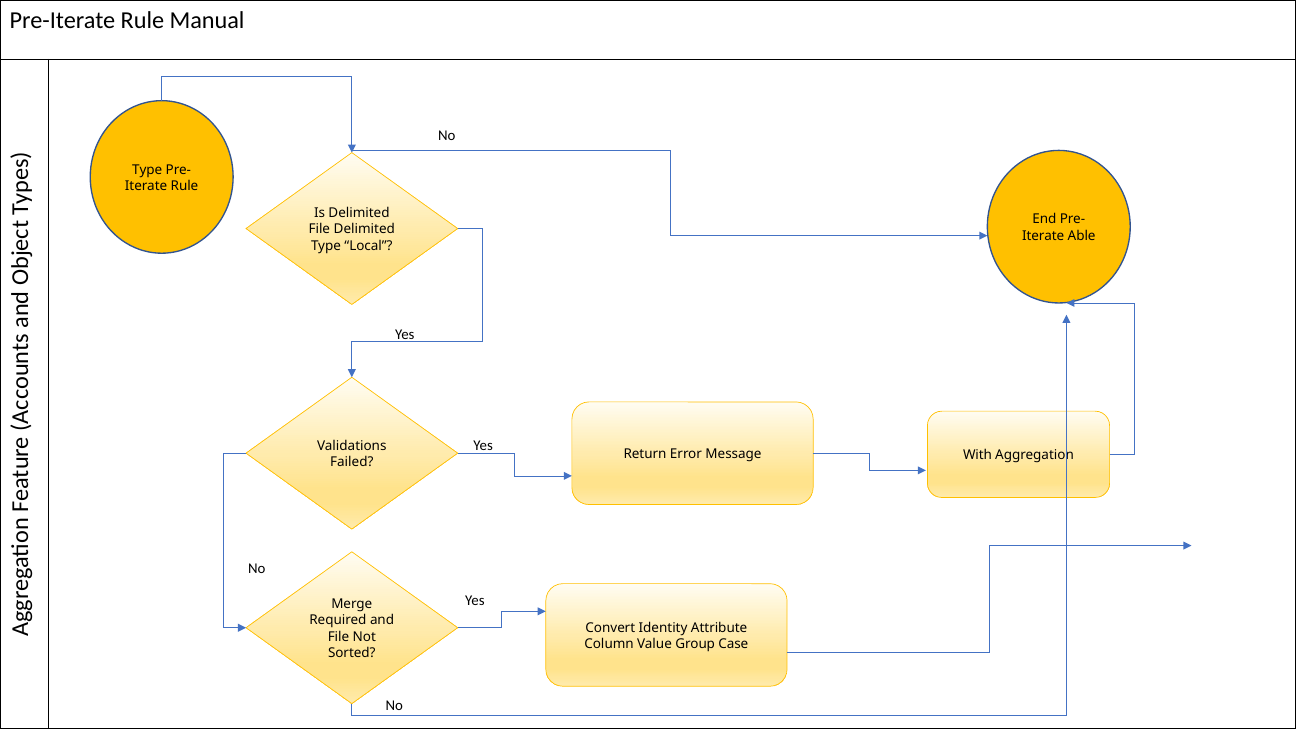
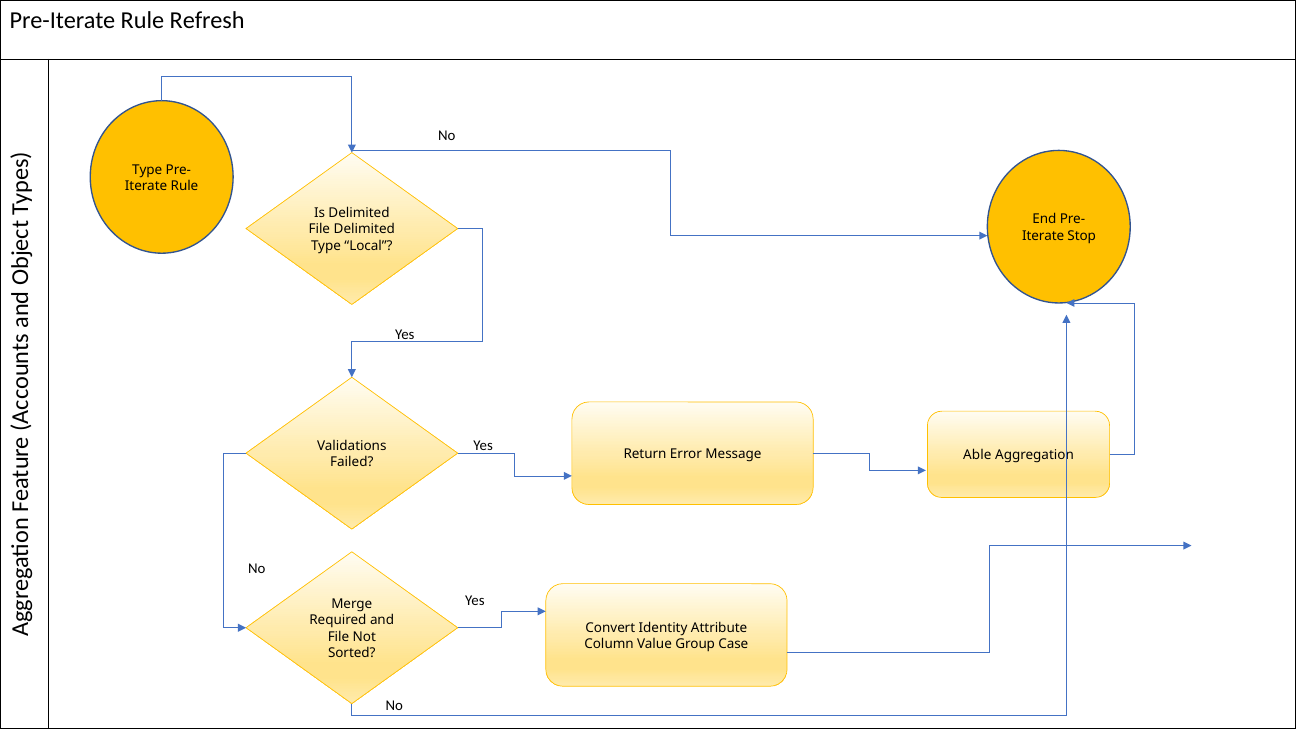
Manual: Manual -> Refresh
Able: Able -> Stop
With: With -> Able
